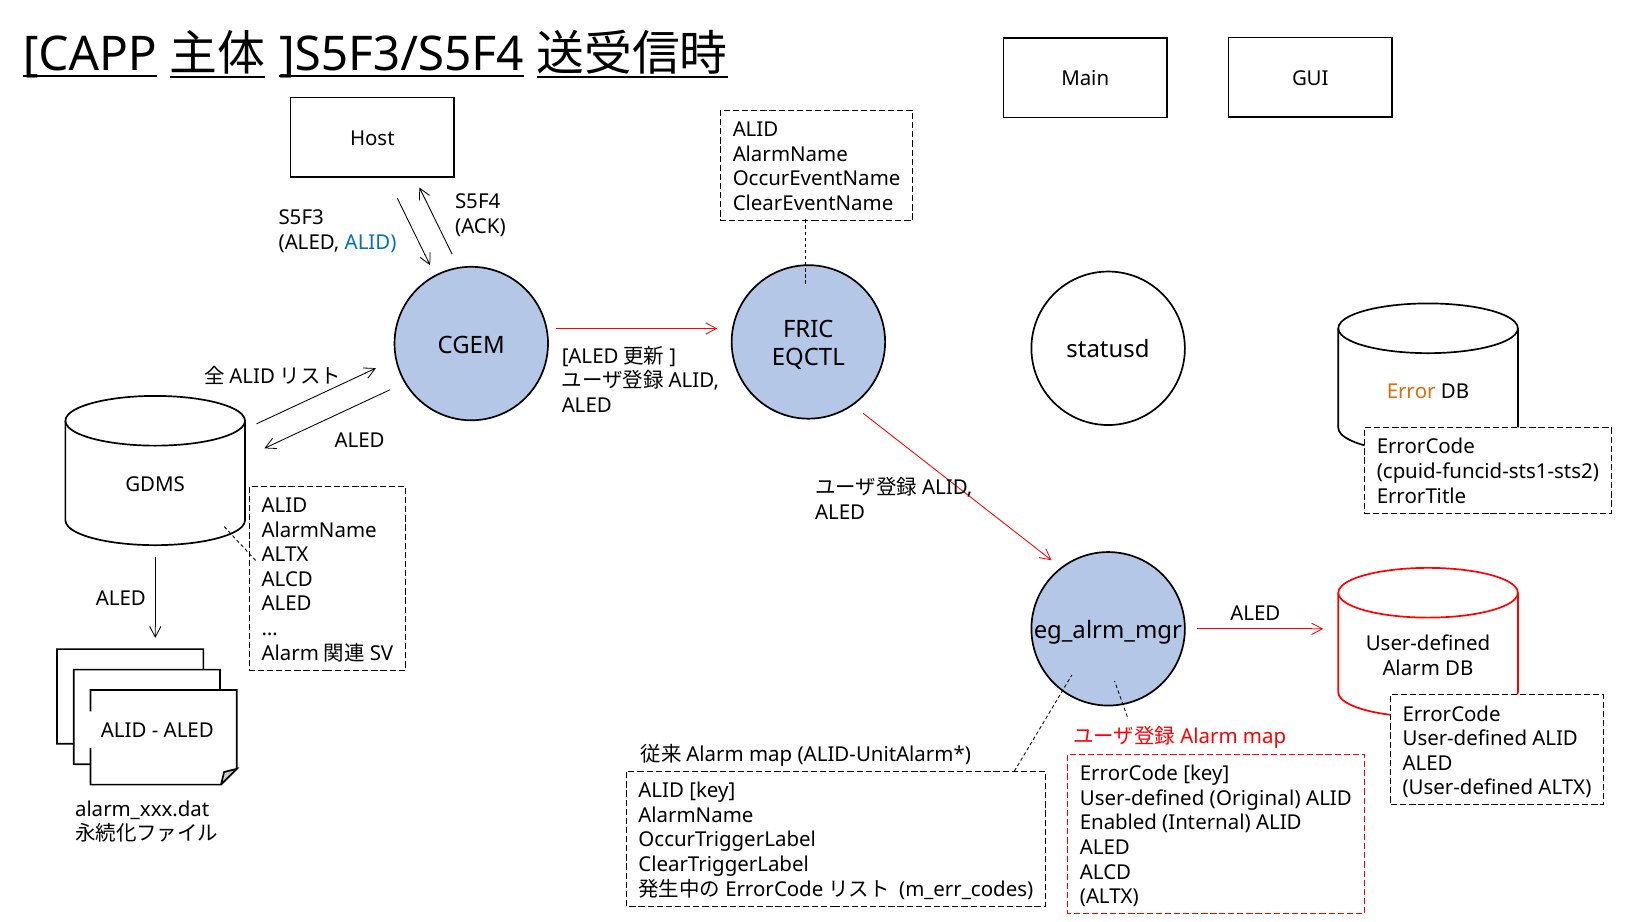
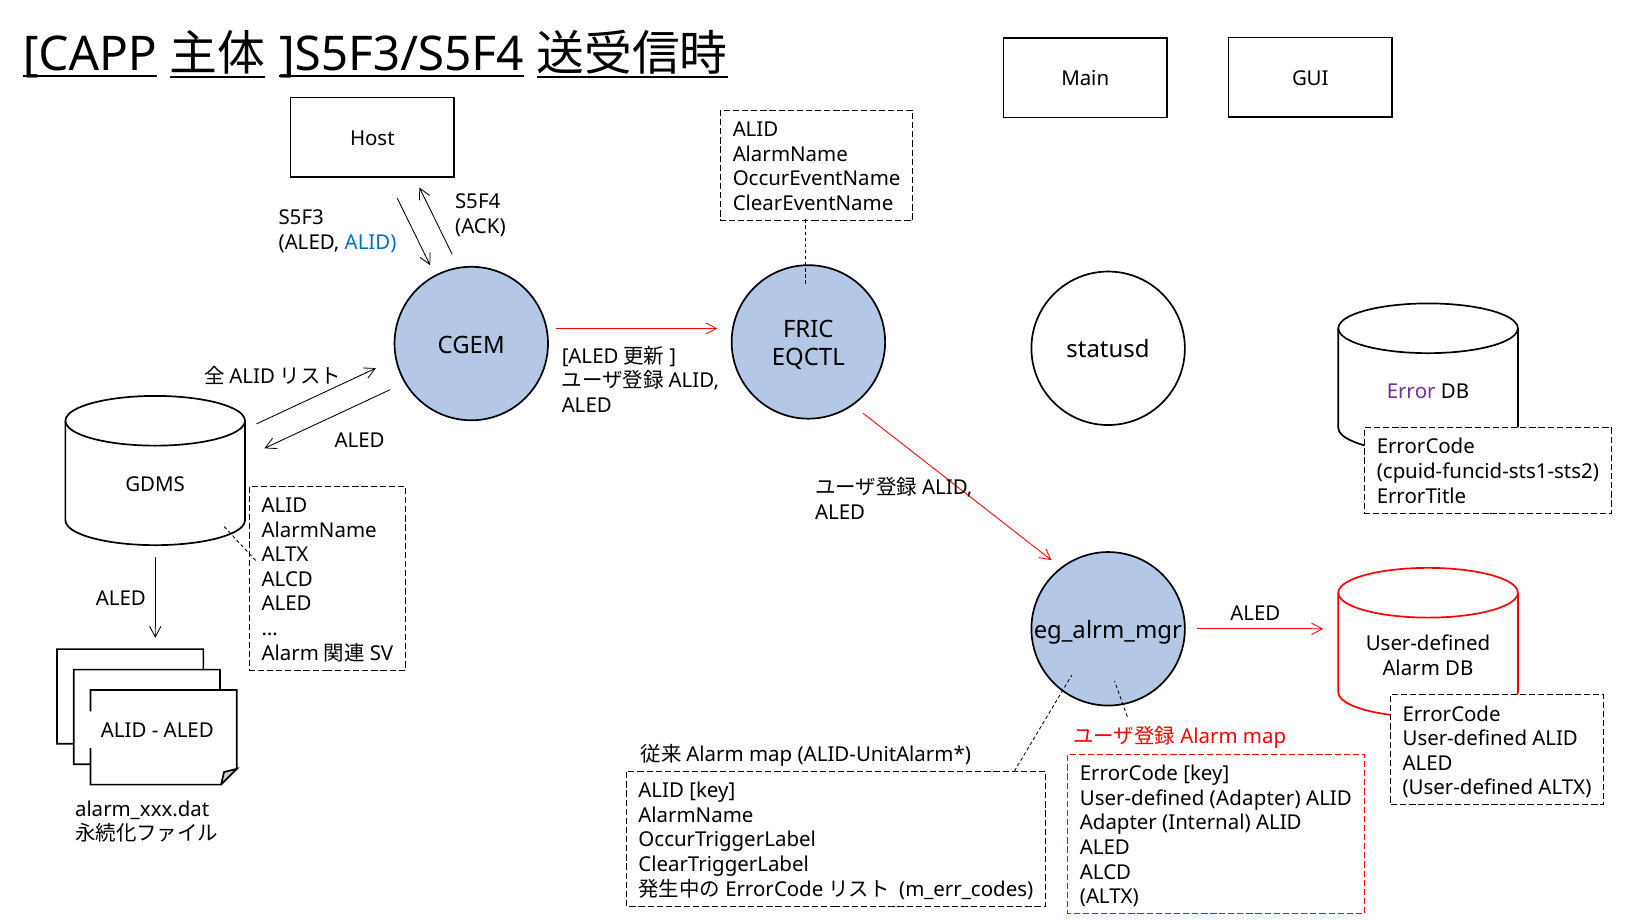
Error colour: orange -> purple
User-defined Original: Original -> Adapter
Enabled at (1118, 823): Enabled -> Adapter
